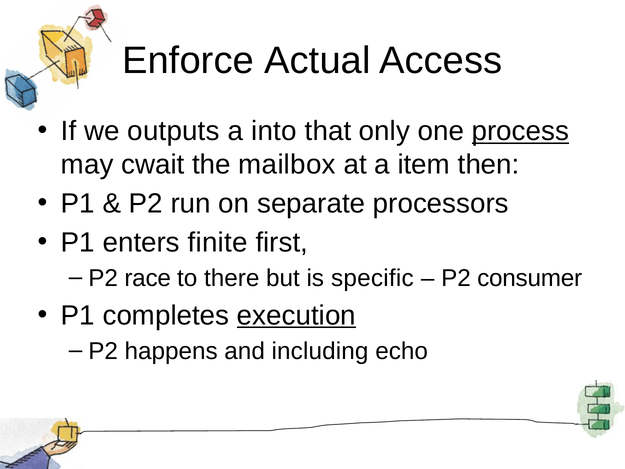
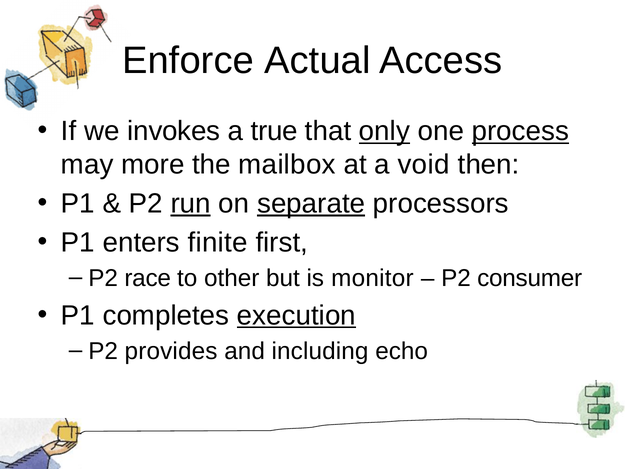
outputs: outputs -> invokes
into: into -> true
only underline: none -> present
cwait: cwait -> more
item: item -> void
run underline: none -> present
separate underline: none -> present
there: there -> other
specific: specific -> monitor
happens: happens -> provides
